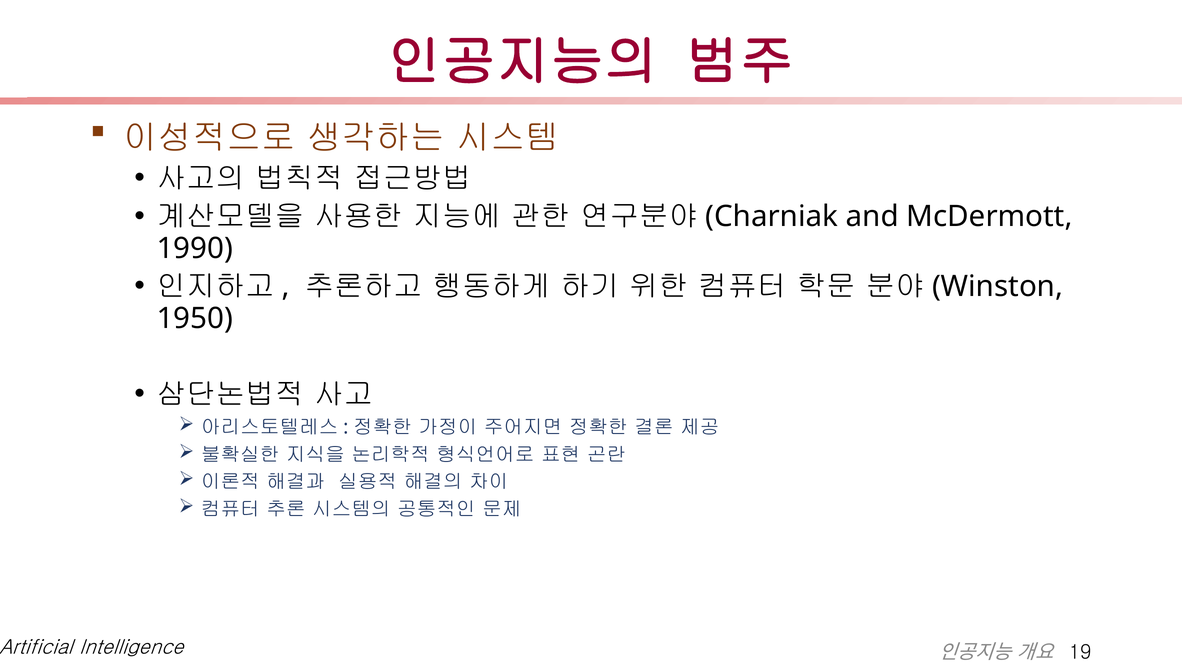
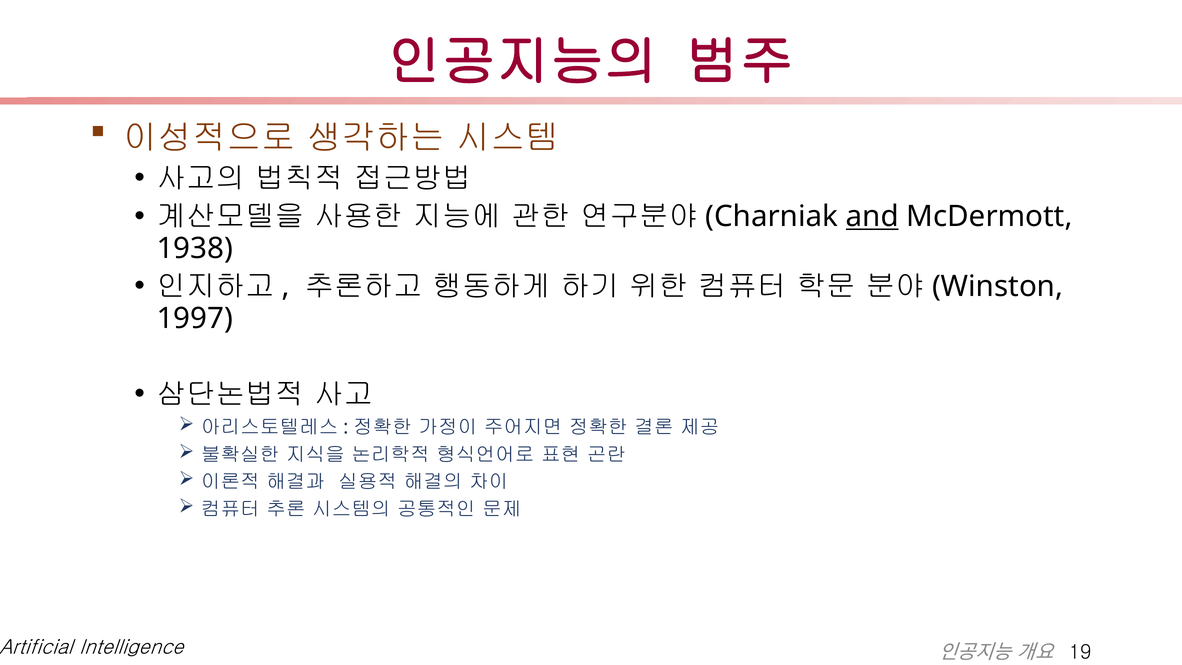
and underline: none -> present
1990: 1990 -> 1938
1950: 1950 -> 1997
